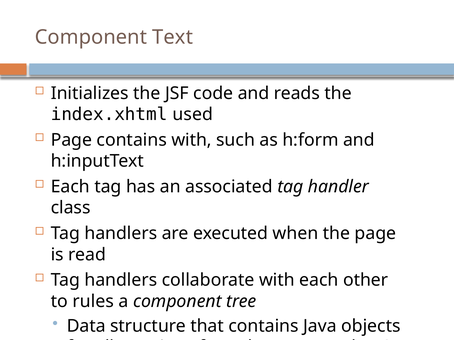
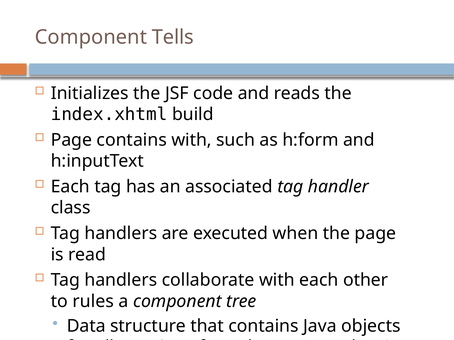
Text: Text -> Tells
used: used -> build
